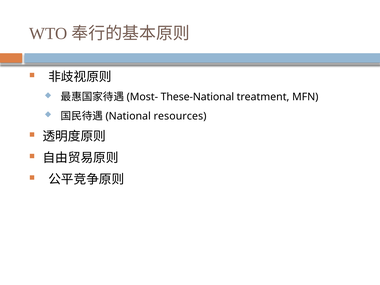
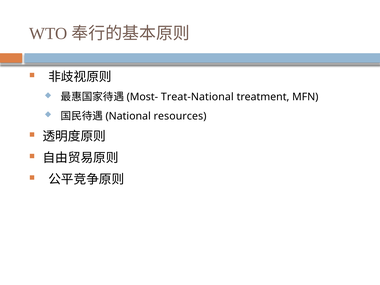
These-National: These-National -> Treat-National
